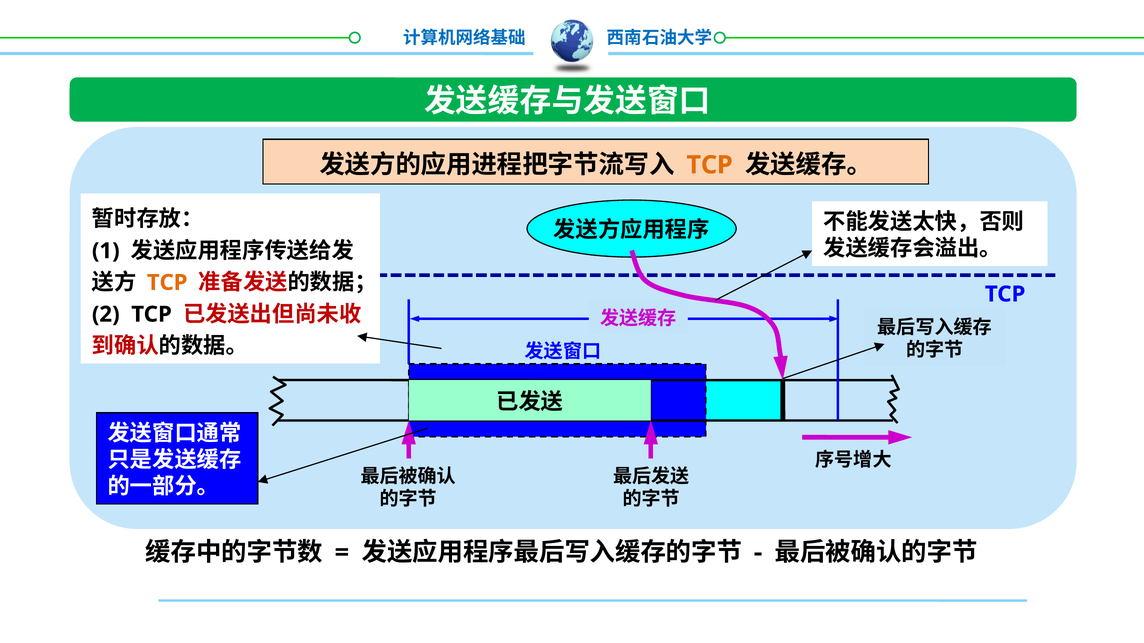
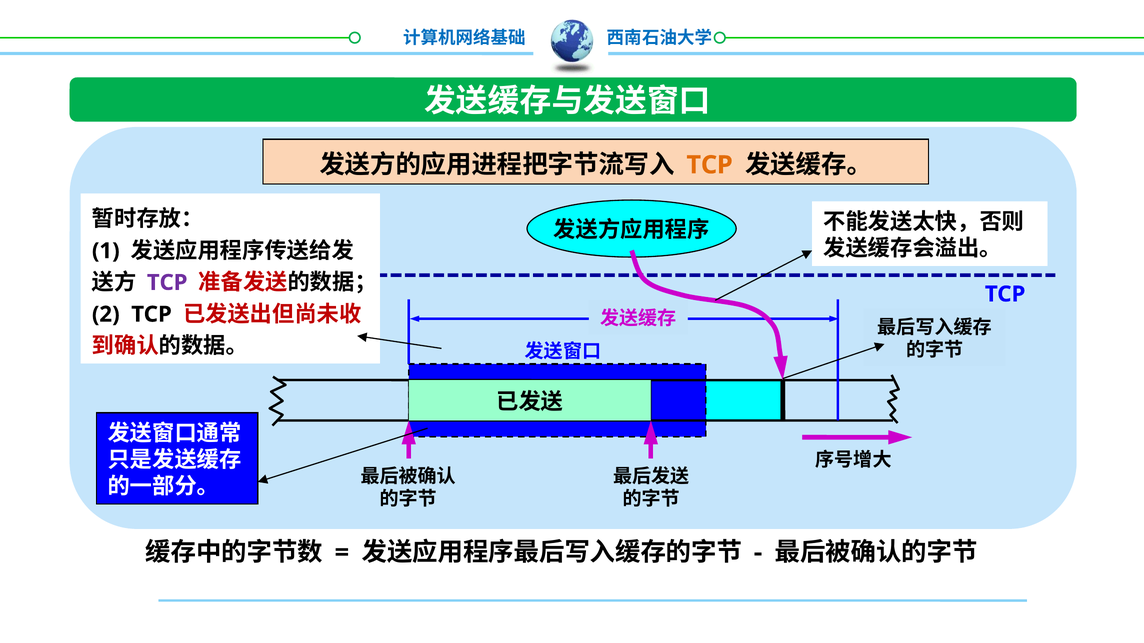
TCP at (167, 283) colour: orange -> purple
